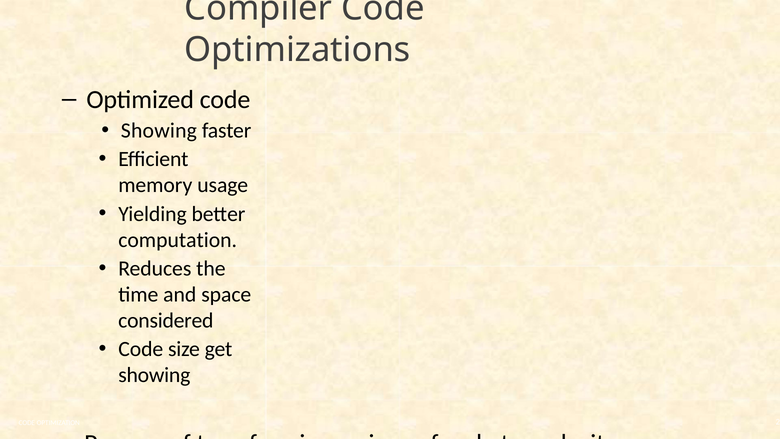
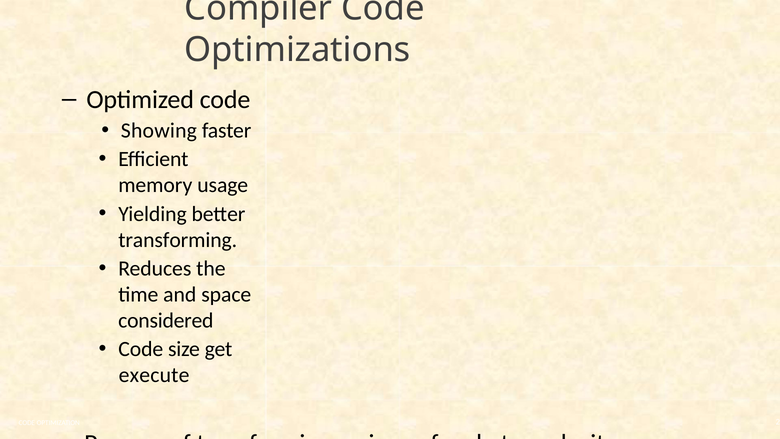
computation at (178, 240): computation -> transforming
showing at (154, 375): showing -> execute
